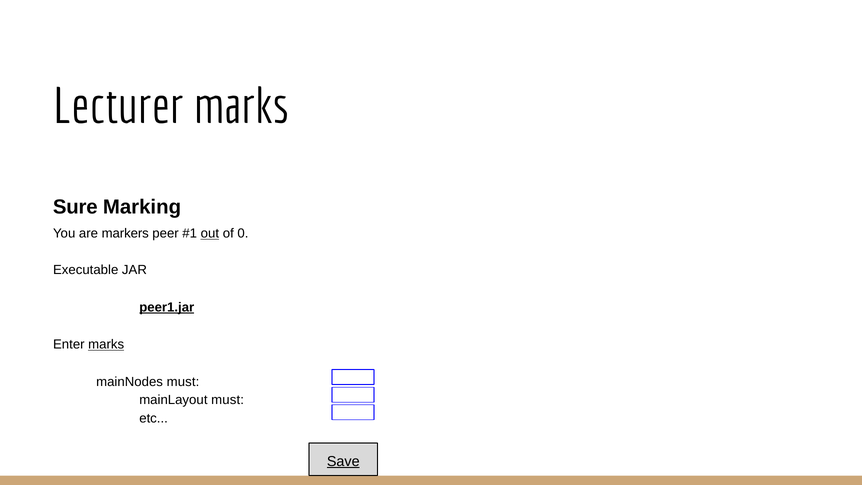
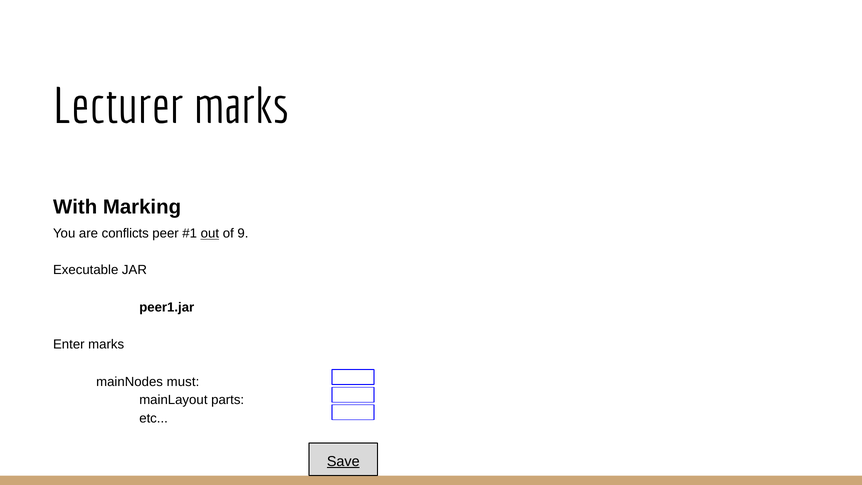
Sure: Sure -> With
markers: markers -> conflicts
0: 0 -> 9
peer1.jar underline: present -> none
marks at (106, 344) underline: present -> none
mainLayout must: must -> parts
